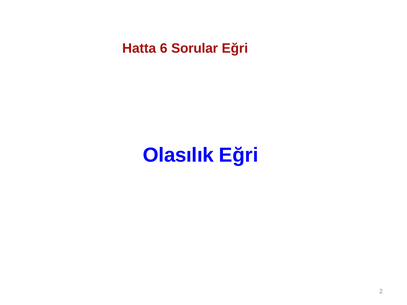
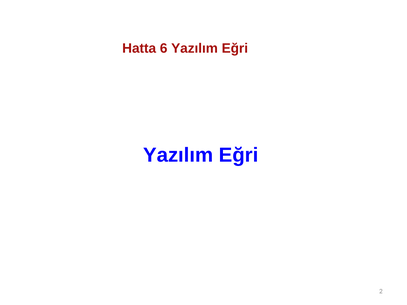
6 Sorular: Sorular -> Yazılım
Olasılık at (178, 155): Olasılık -> Yazılım
